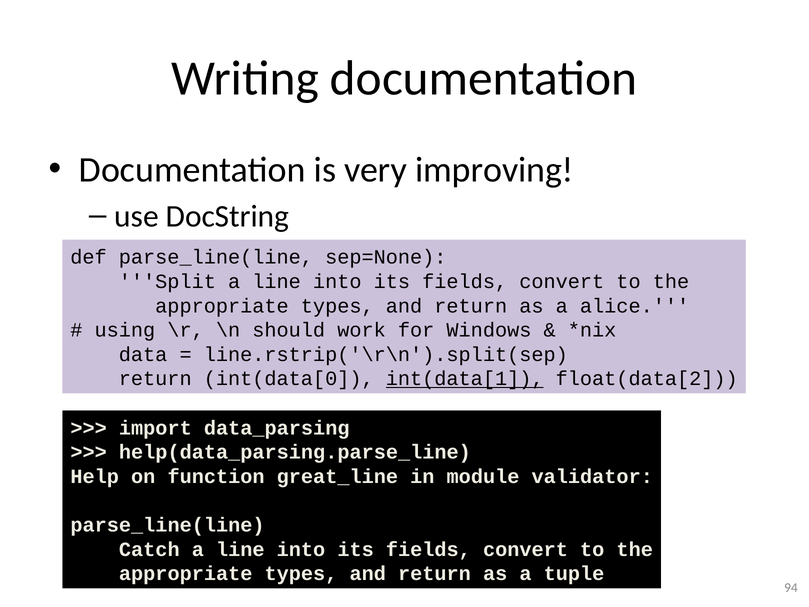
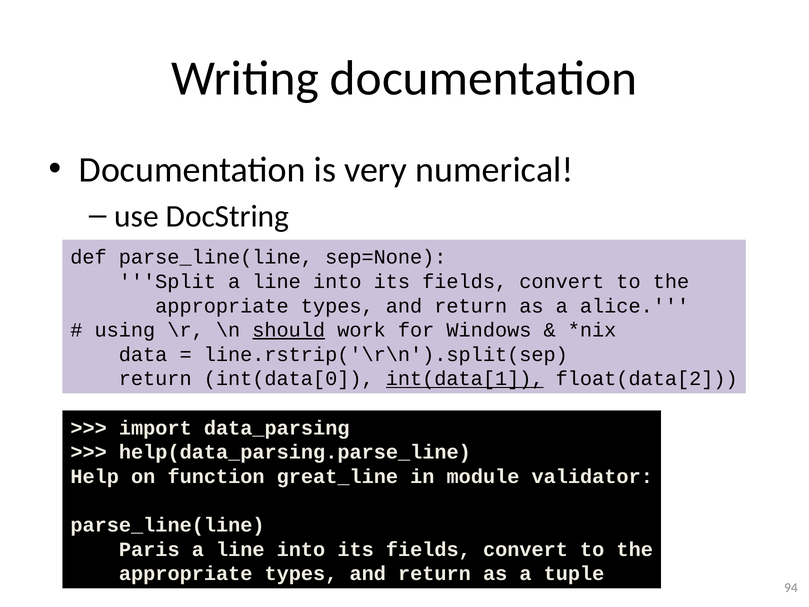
improving: improving -> numerical
should underline: none -> present
Catch: Catch -> Paris
